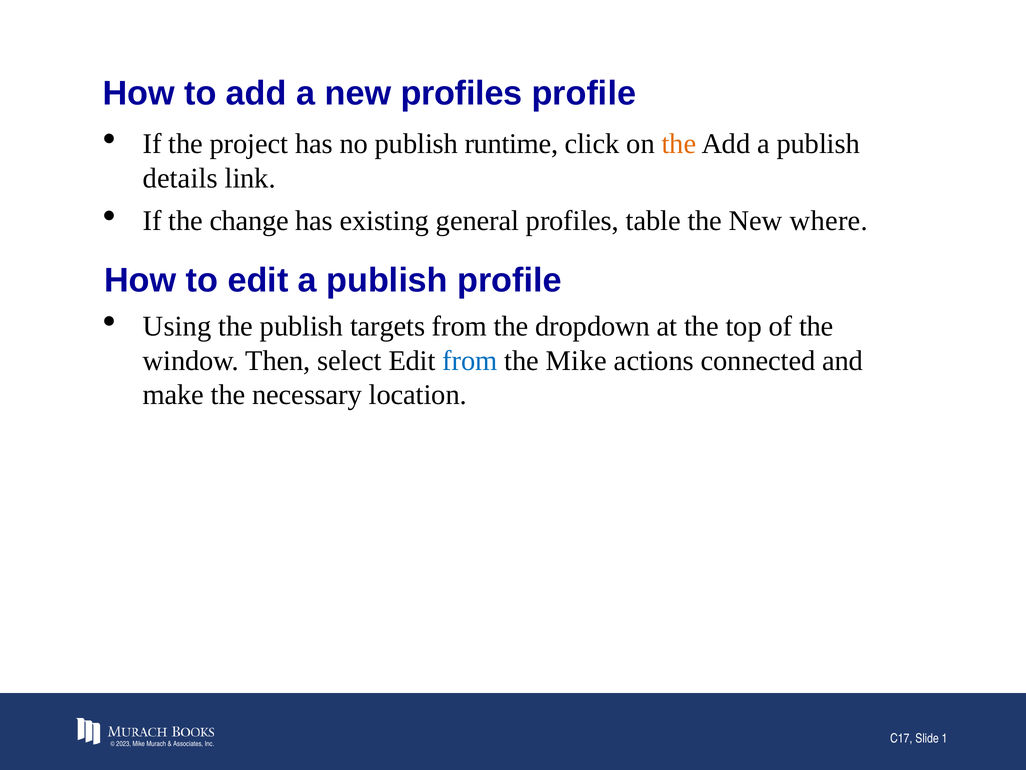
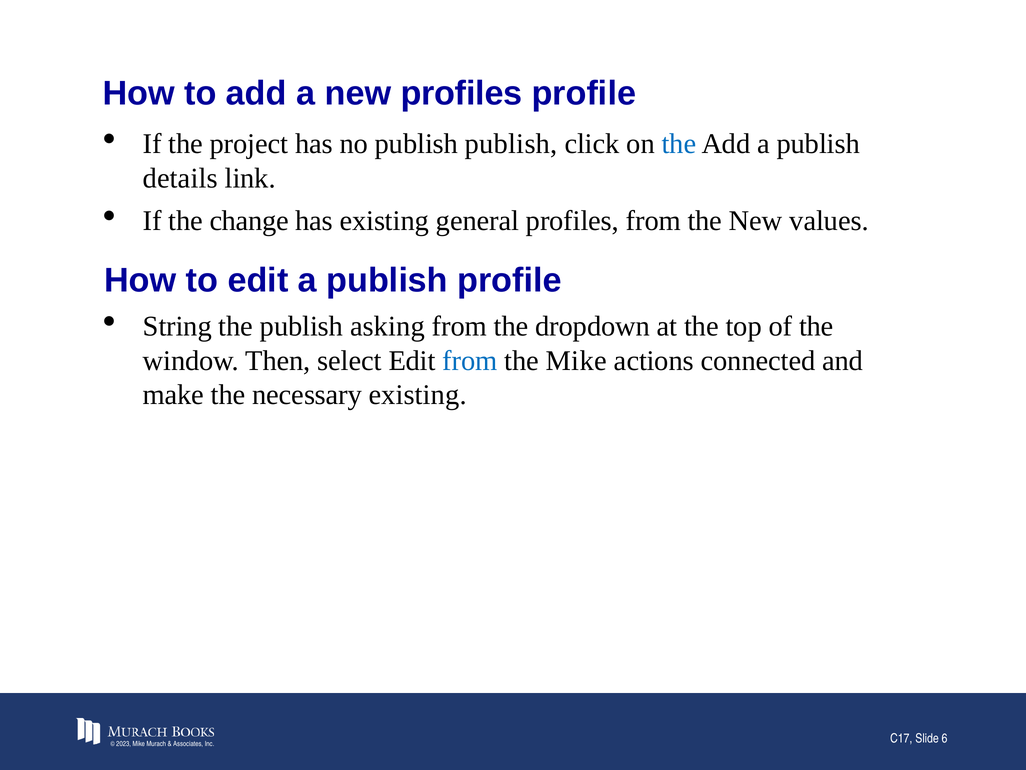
publish runtime: runtime -> publish
the at (679, 144) colour: orange -> blue
profiles table: table -> from
where: where -> values
Using: Using -> String
targets: targets -> asking
necessary location: location -> existing
1: 1 -> 6
